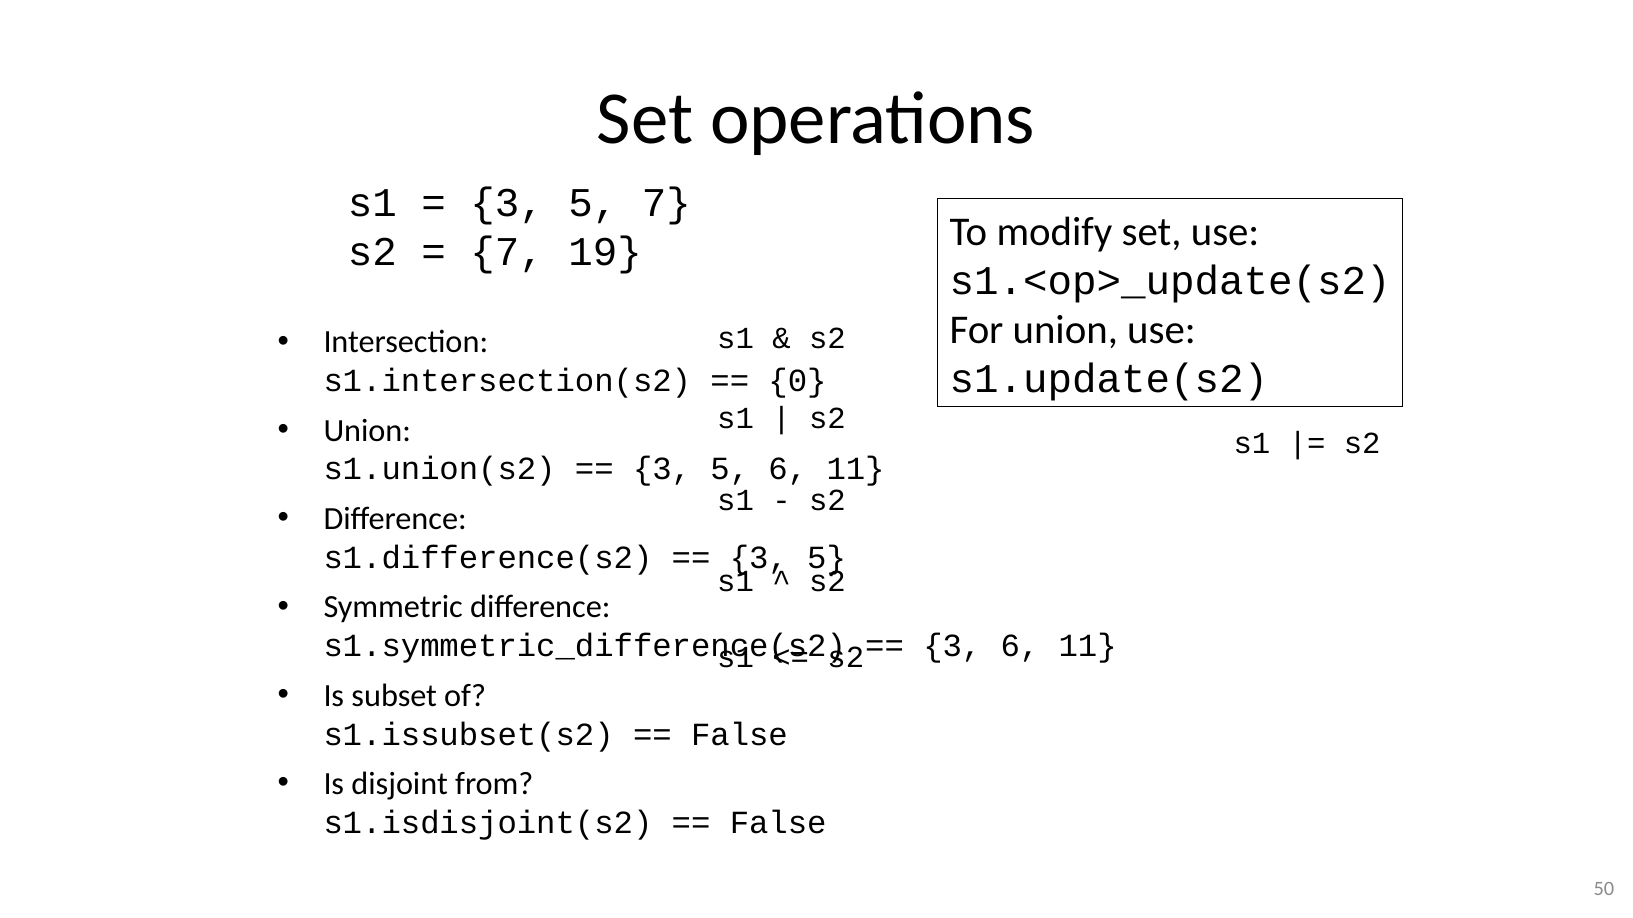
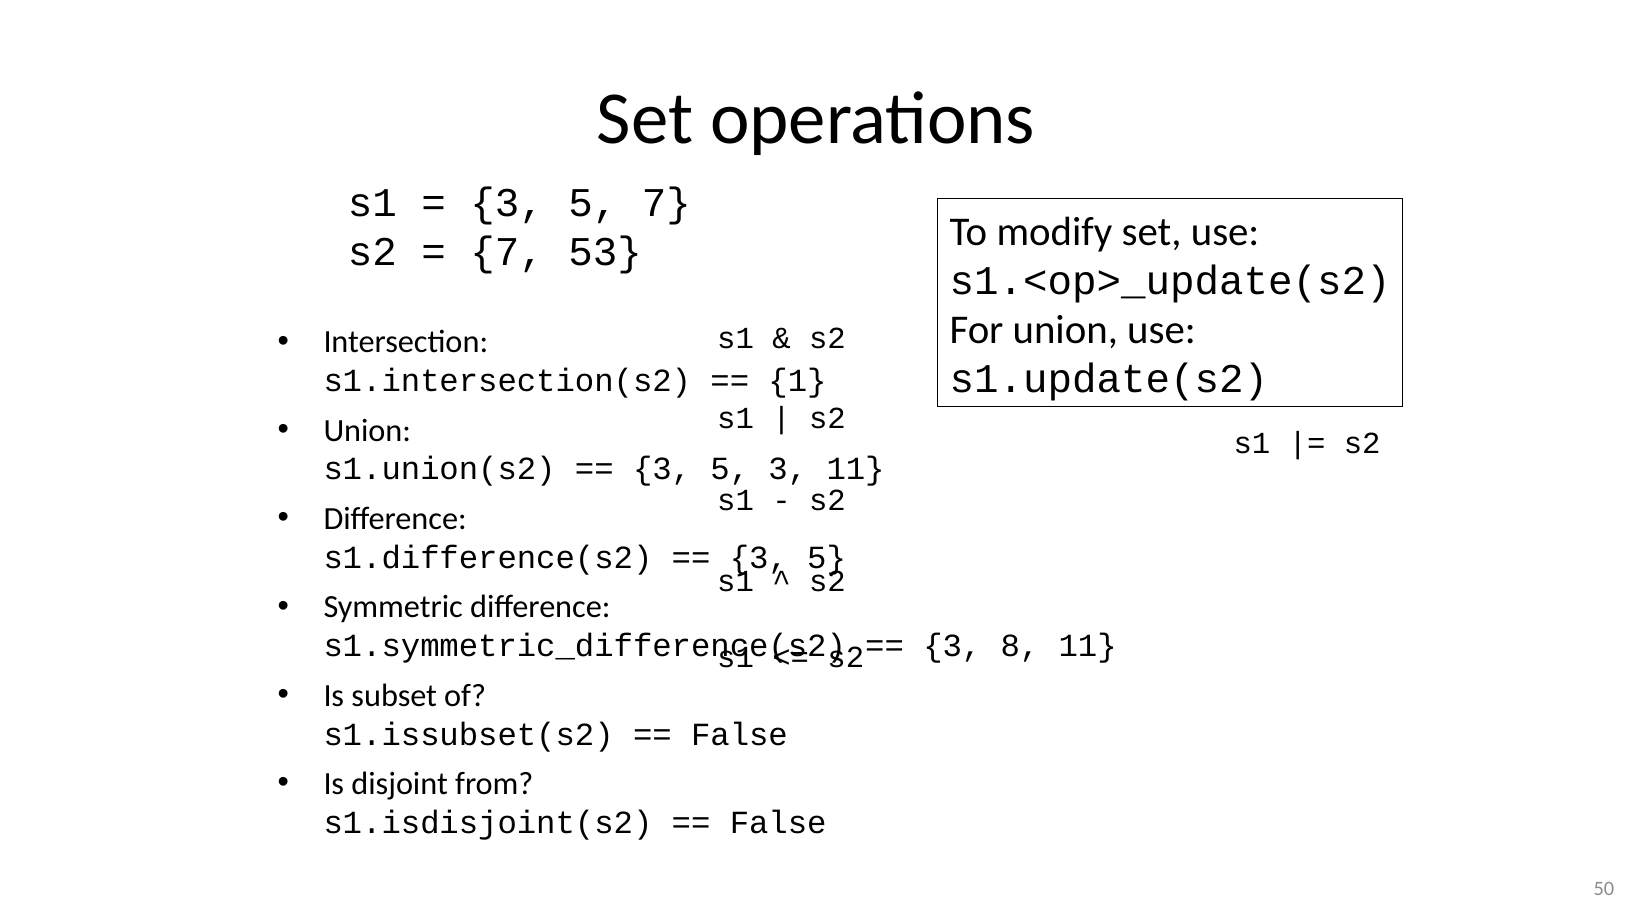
19: 19 -> 53
0: 0 -> 1
5 6: 6 -> 3
3 6: 6 -> 8
